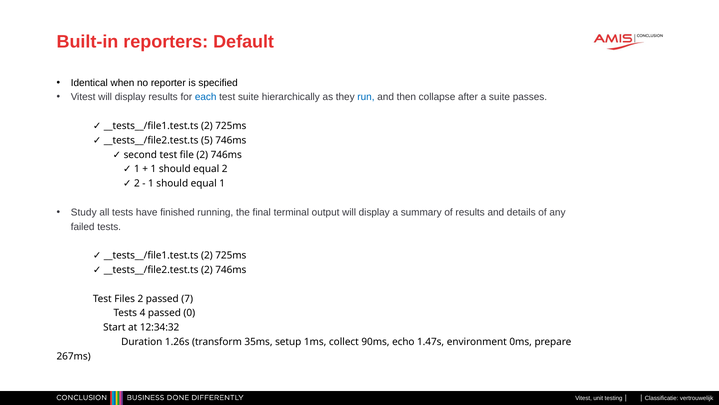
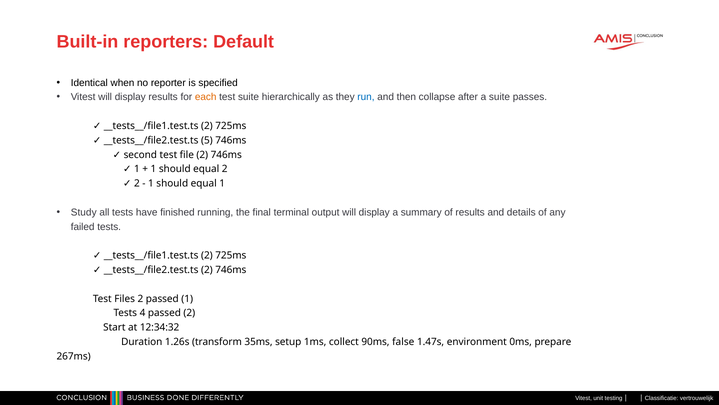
each colour: blue -> orange
passed 7: 7 -> 1
passed 0: 0 -> 2
echo: echo -> false
